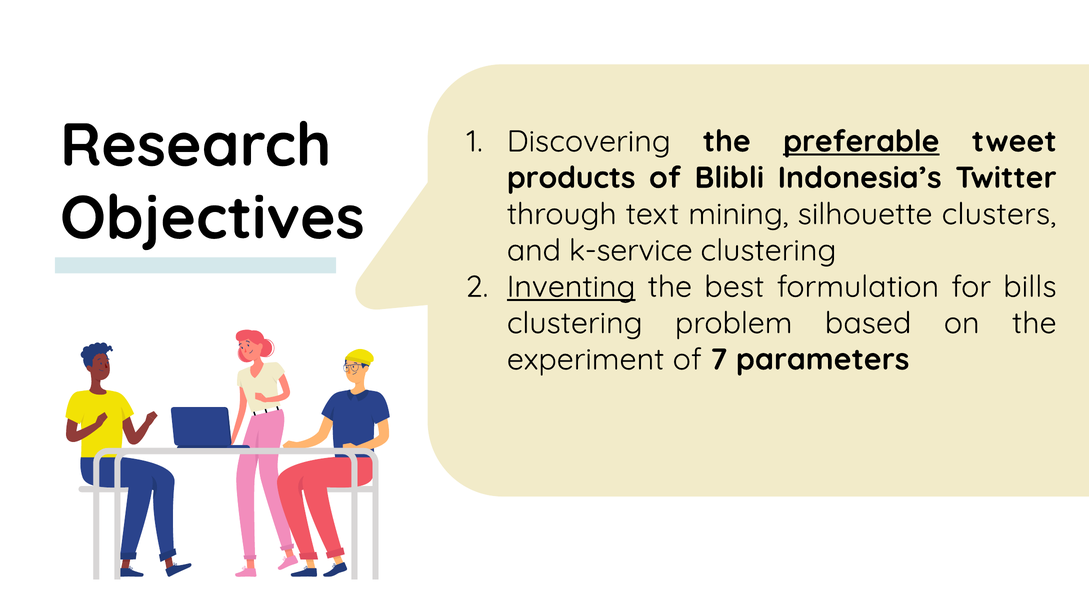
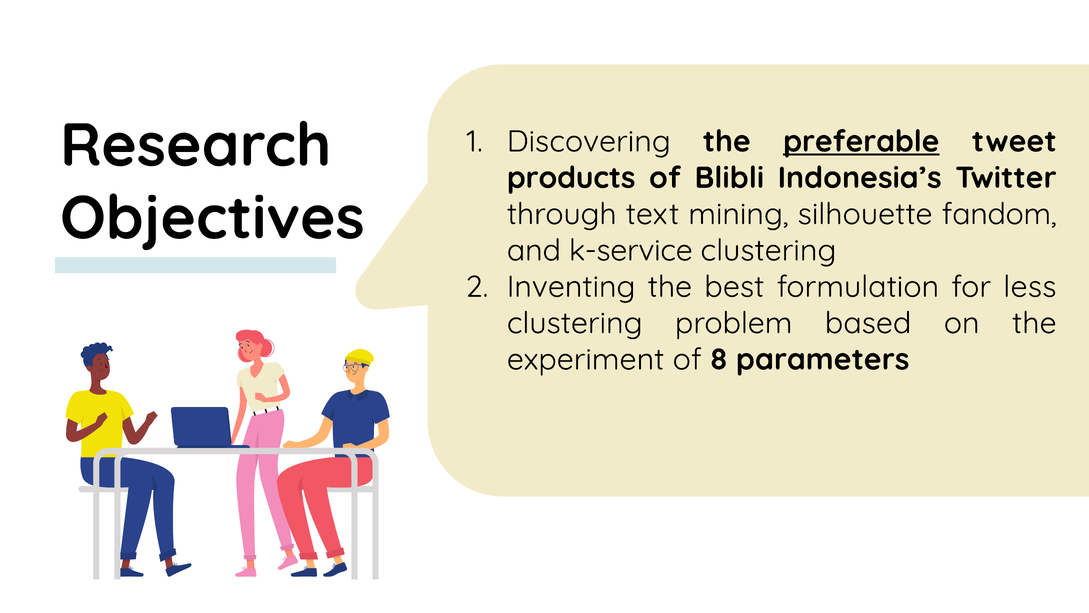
clusters: clusters -> fandom
Inventing underline: present -> none
bills: bills -> less
7: 7 -> 8
